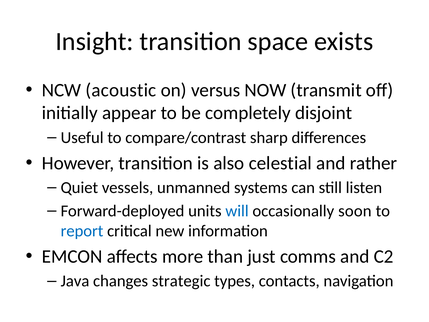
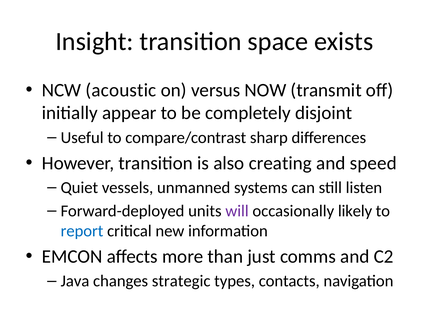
celestial: celestial -> creating
rather: rather -> speed
will colour: blue -> purple
soon: soon -> likely
